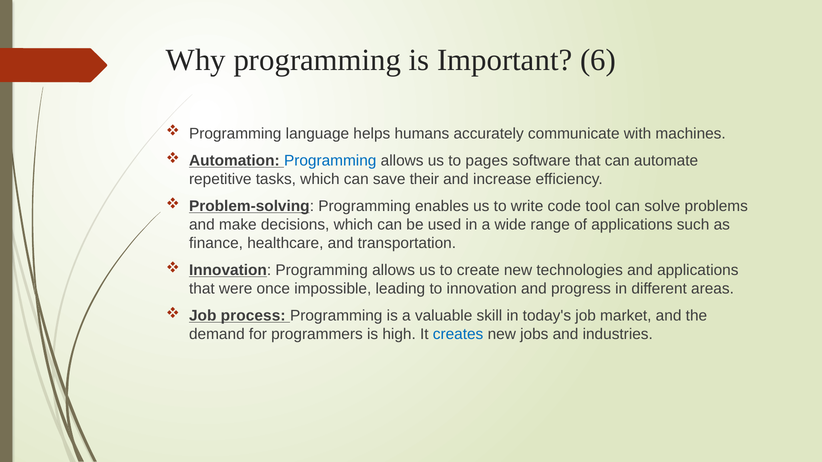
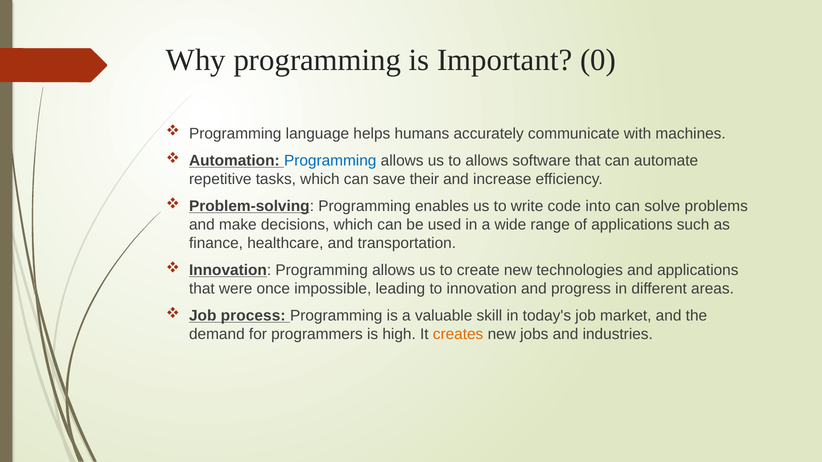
6: 6 -> 0
to pages: pages -> allows
tool: tool -> into
creates colour: blue -> orange
